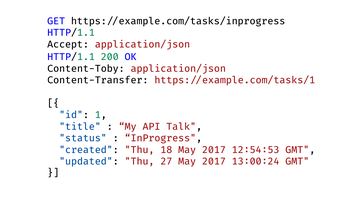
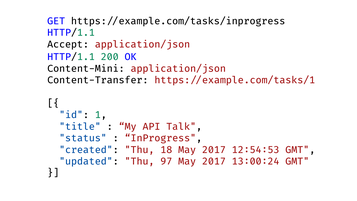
Content-Toby: Content-Toby -> Content-Mini
27: 27 -> 97
